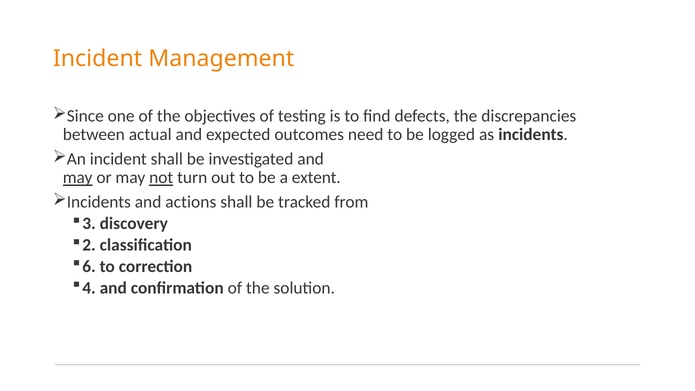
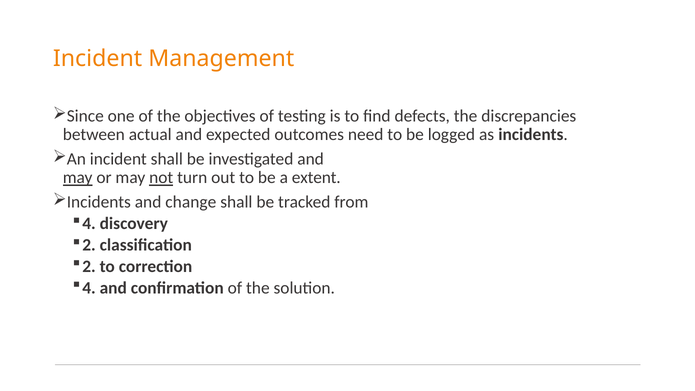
actions: actions -> change
3 at (89, 223): 3 -> 4
6 at (89, 266): 6 -> 2
